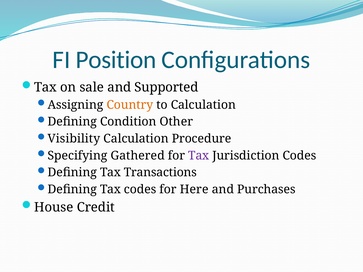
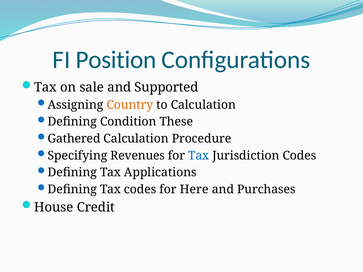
Other: Other -> These
Visibility: Visibility -> Gathered
Gathered: Gathered -> Revenues
Tax at (199, 156) colour: purple -> blue
Transactions: Transactions -> Applications
